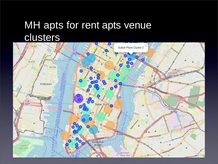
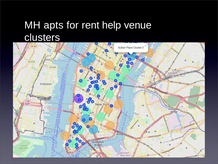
rent apts: apts -> help
